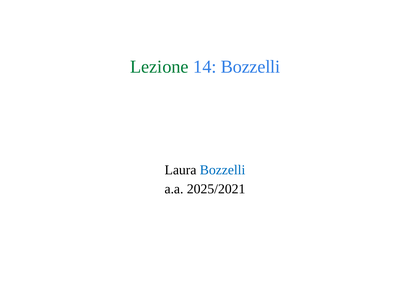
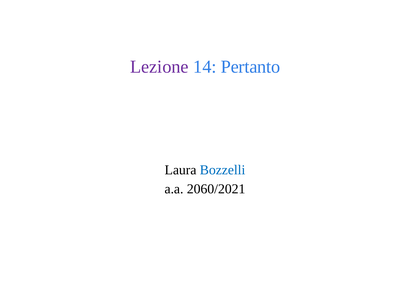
Lezione colour: green -> purple
14 Bozzelli: Bozzelli -> Pertanto
2025/2021: 2025/2021 -> 2060/2021
